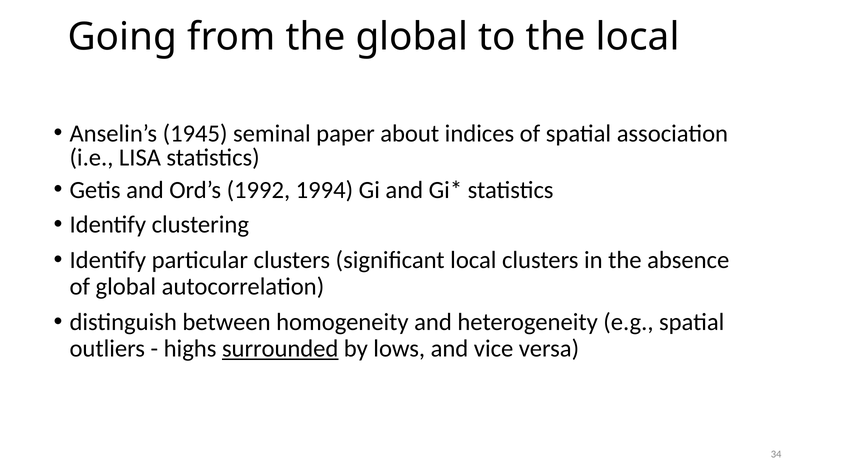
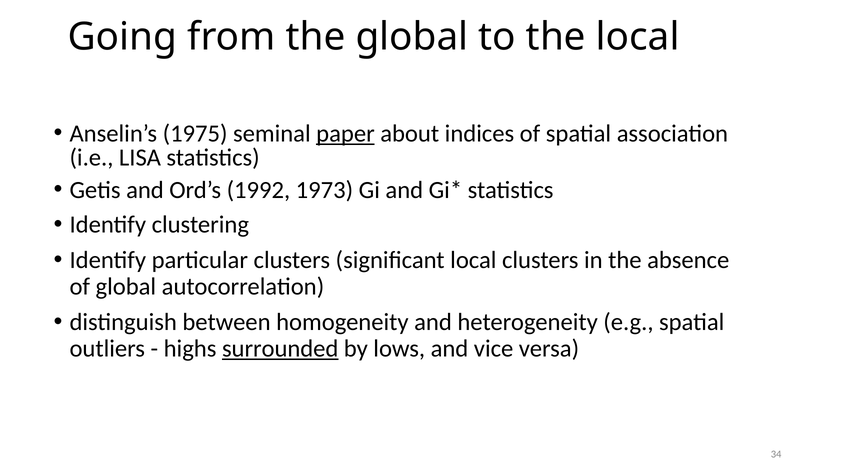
1945: 1945 -> 1975
paper underline: none -> present
1994: 1994 -> 1973
